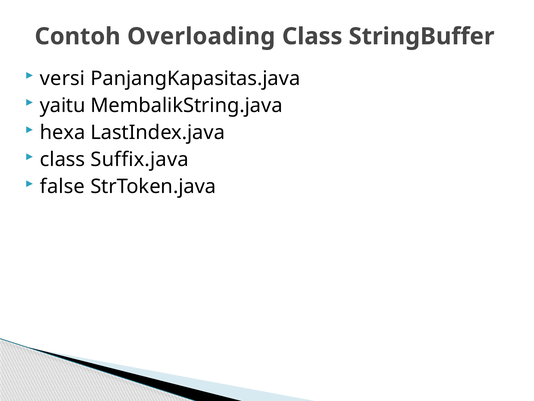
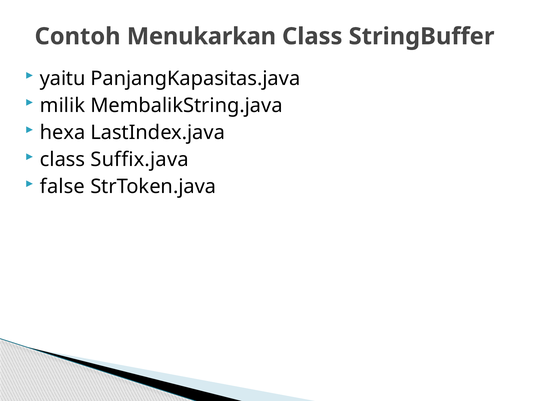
Overloading: Overloading -> Menukarkan
versi: versi -> yaitu
yaitu: yaitu -> milik
